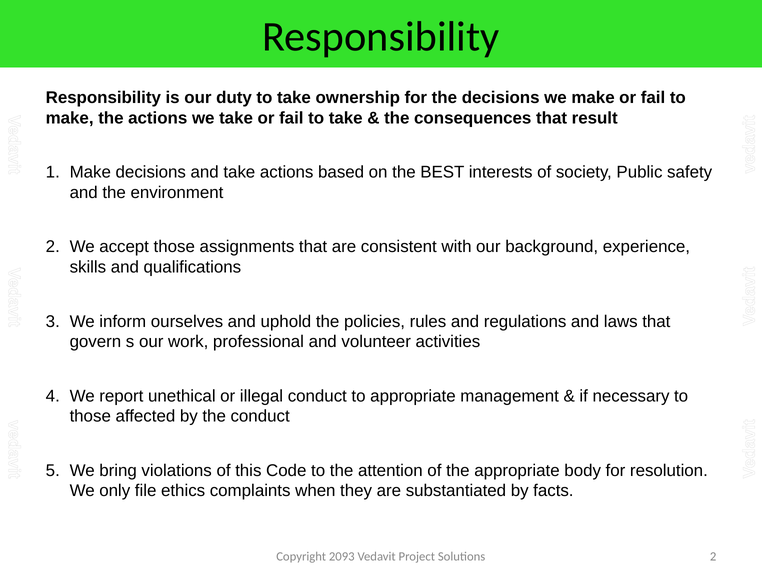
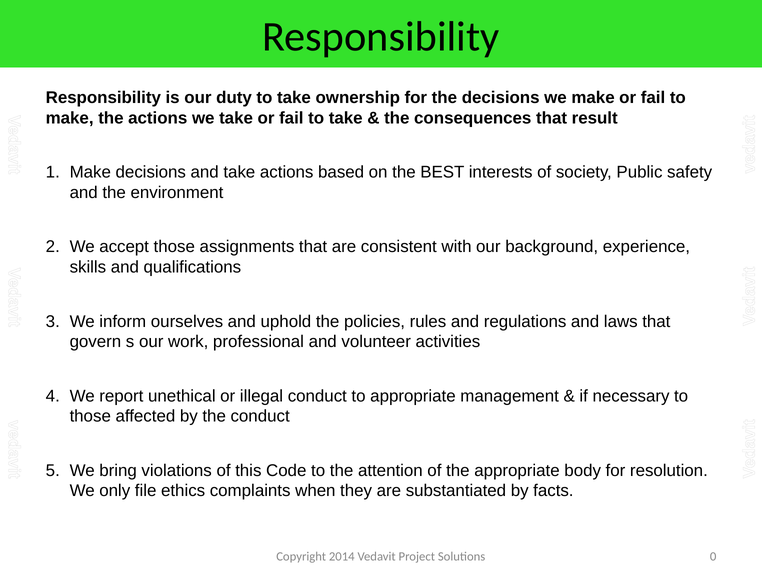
2093: 2093 -> 2014
Solutions 2: 2 -> 0
